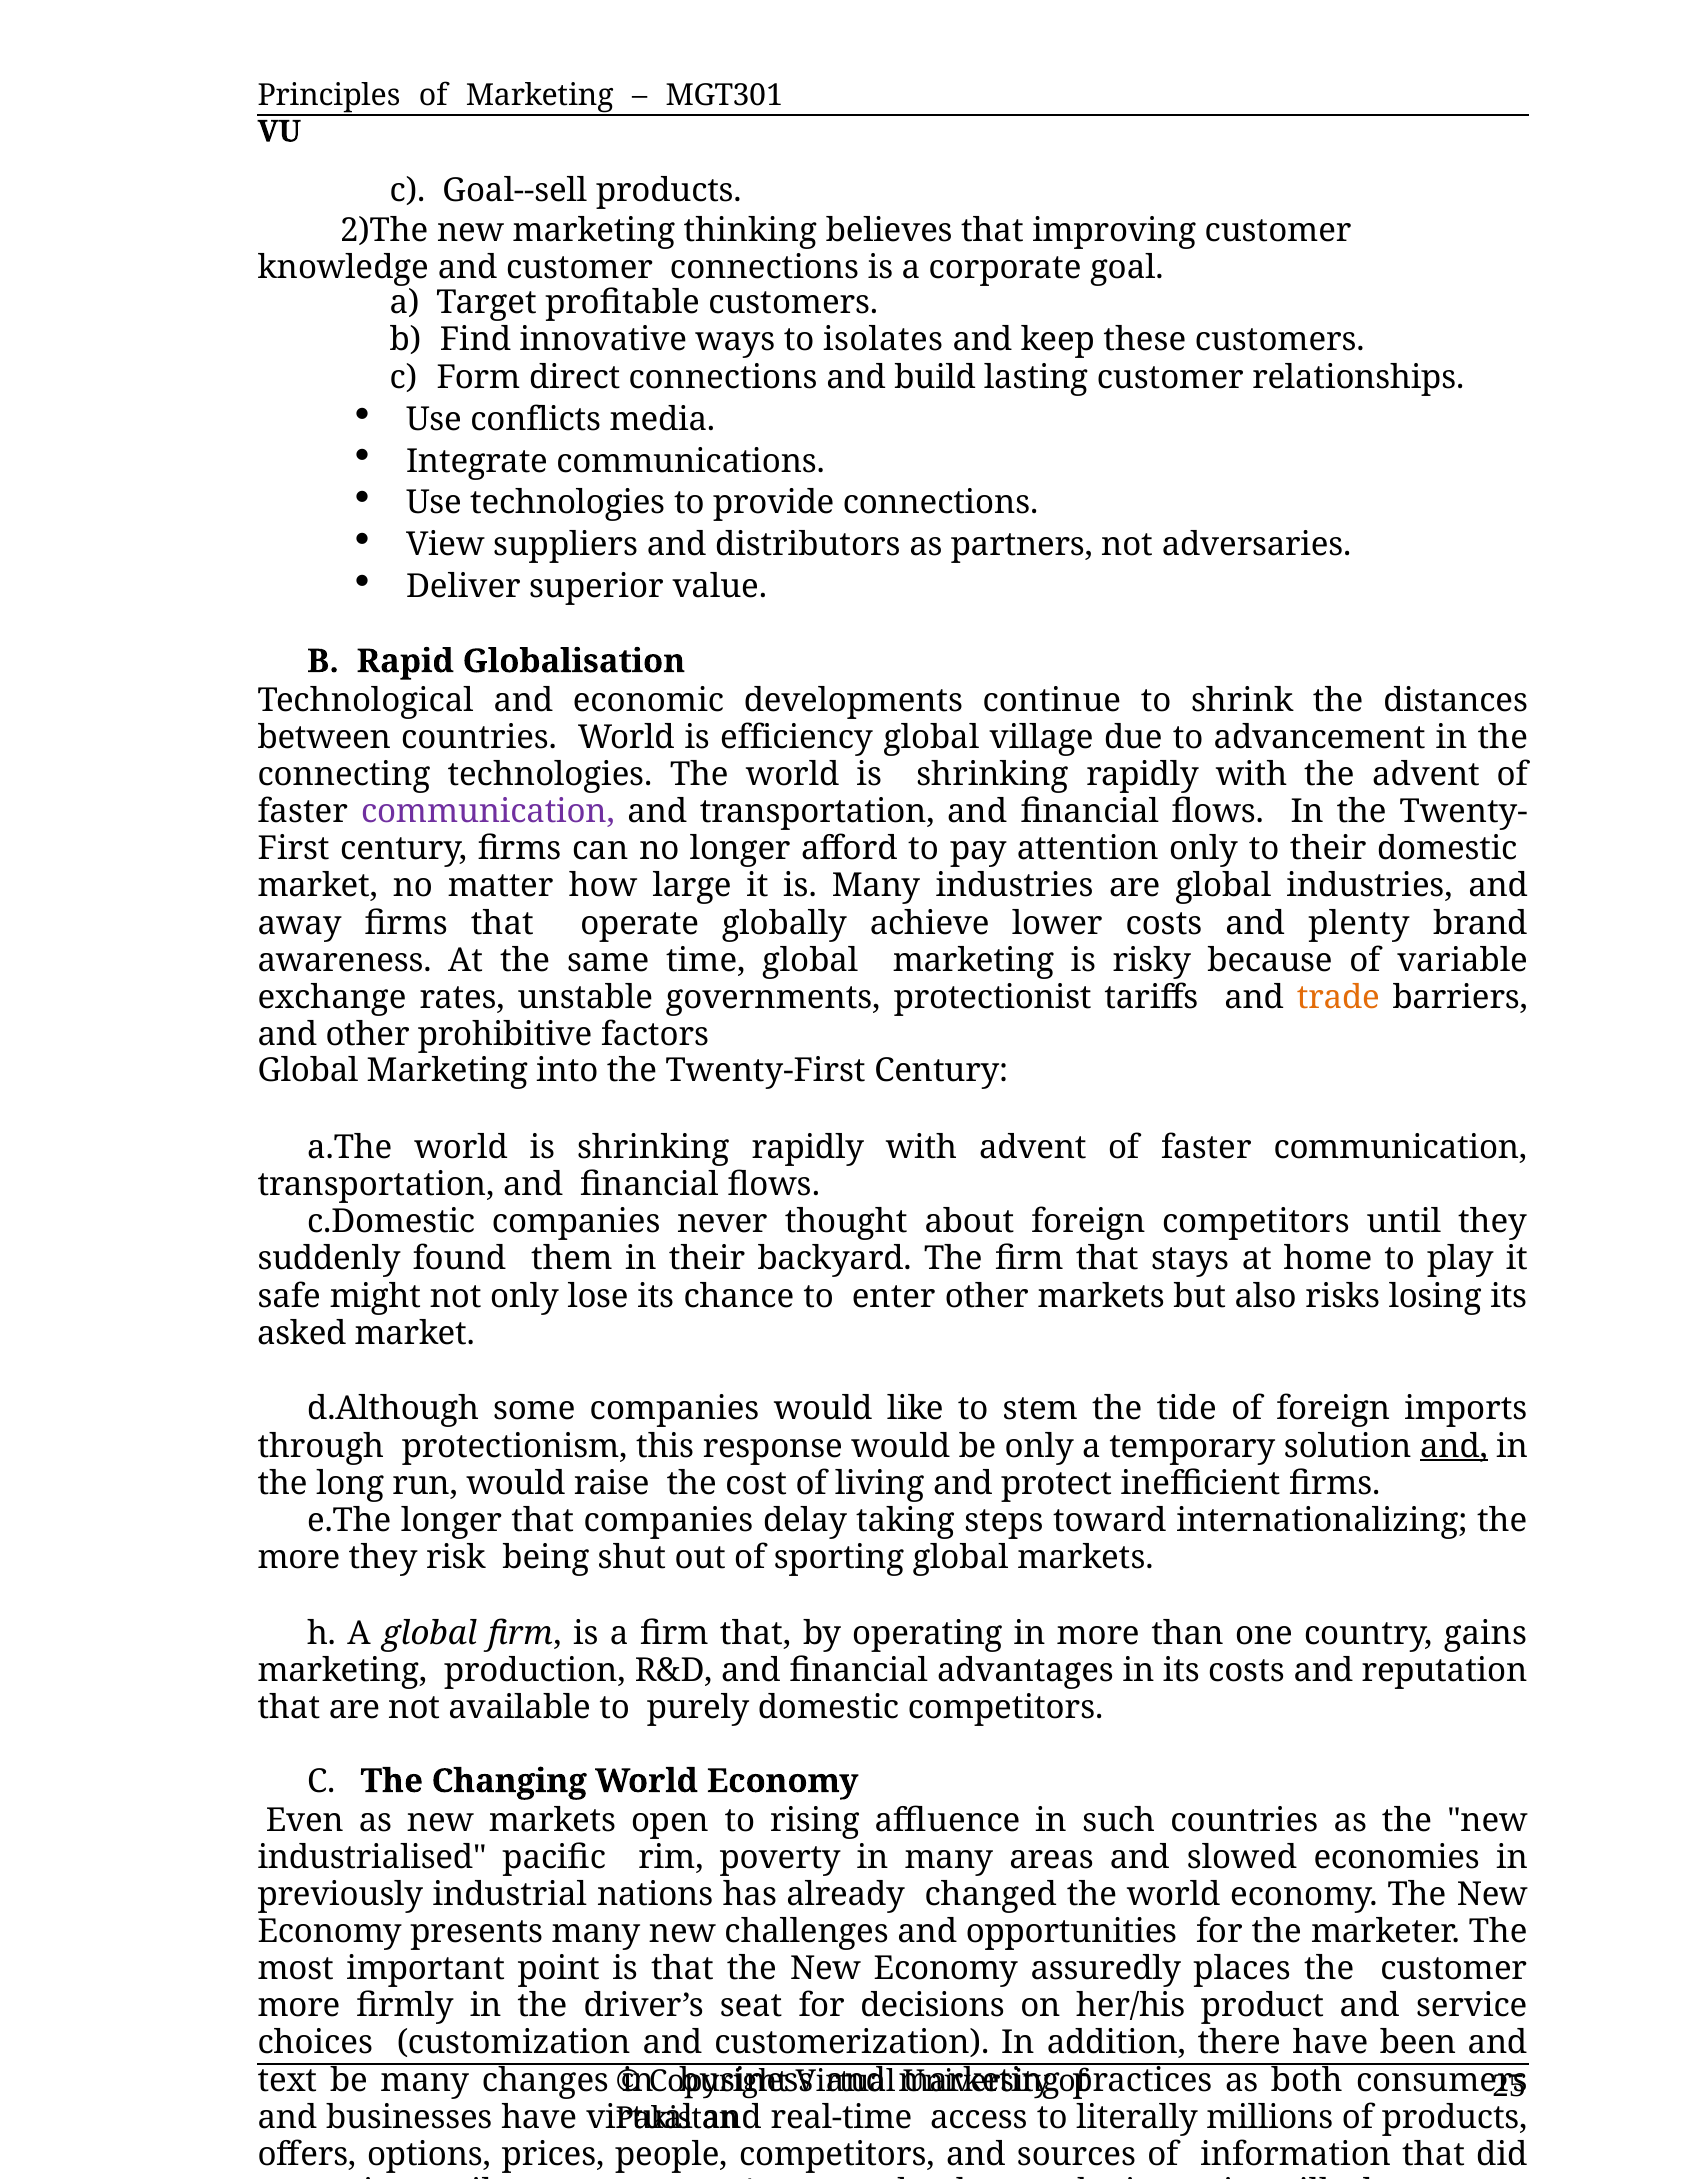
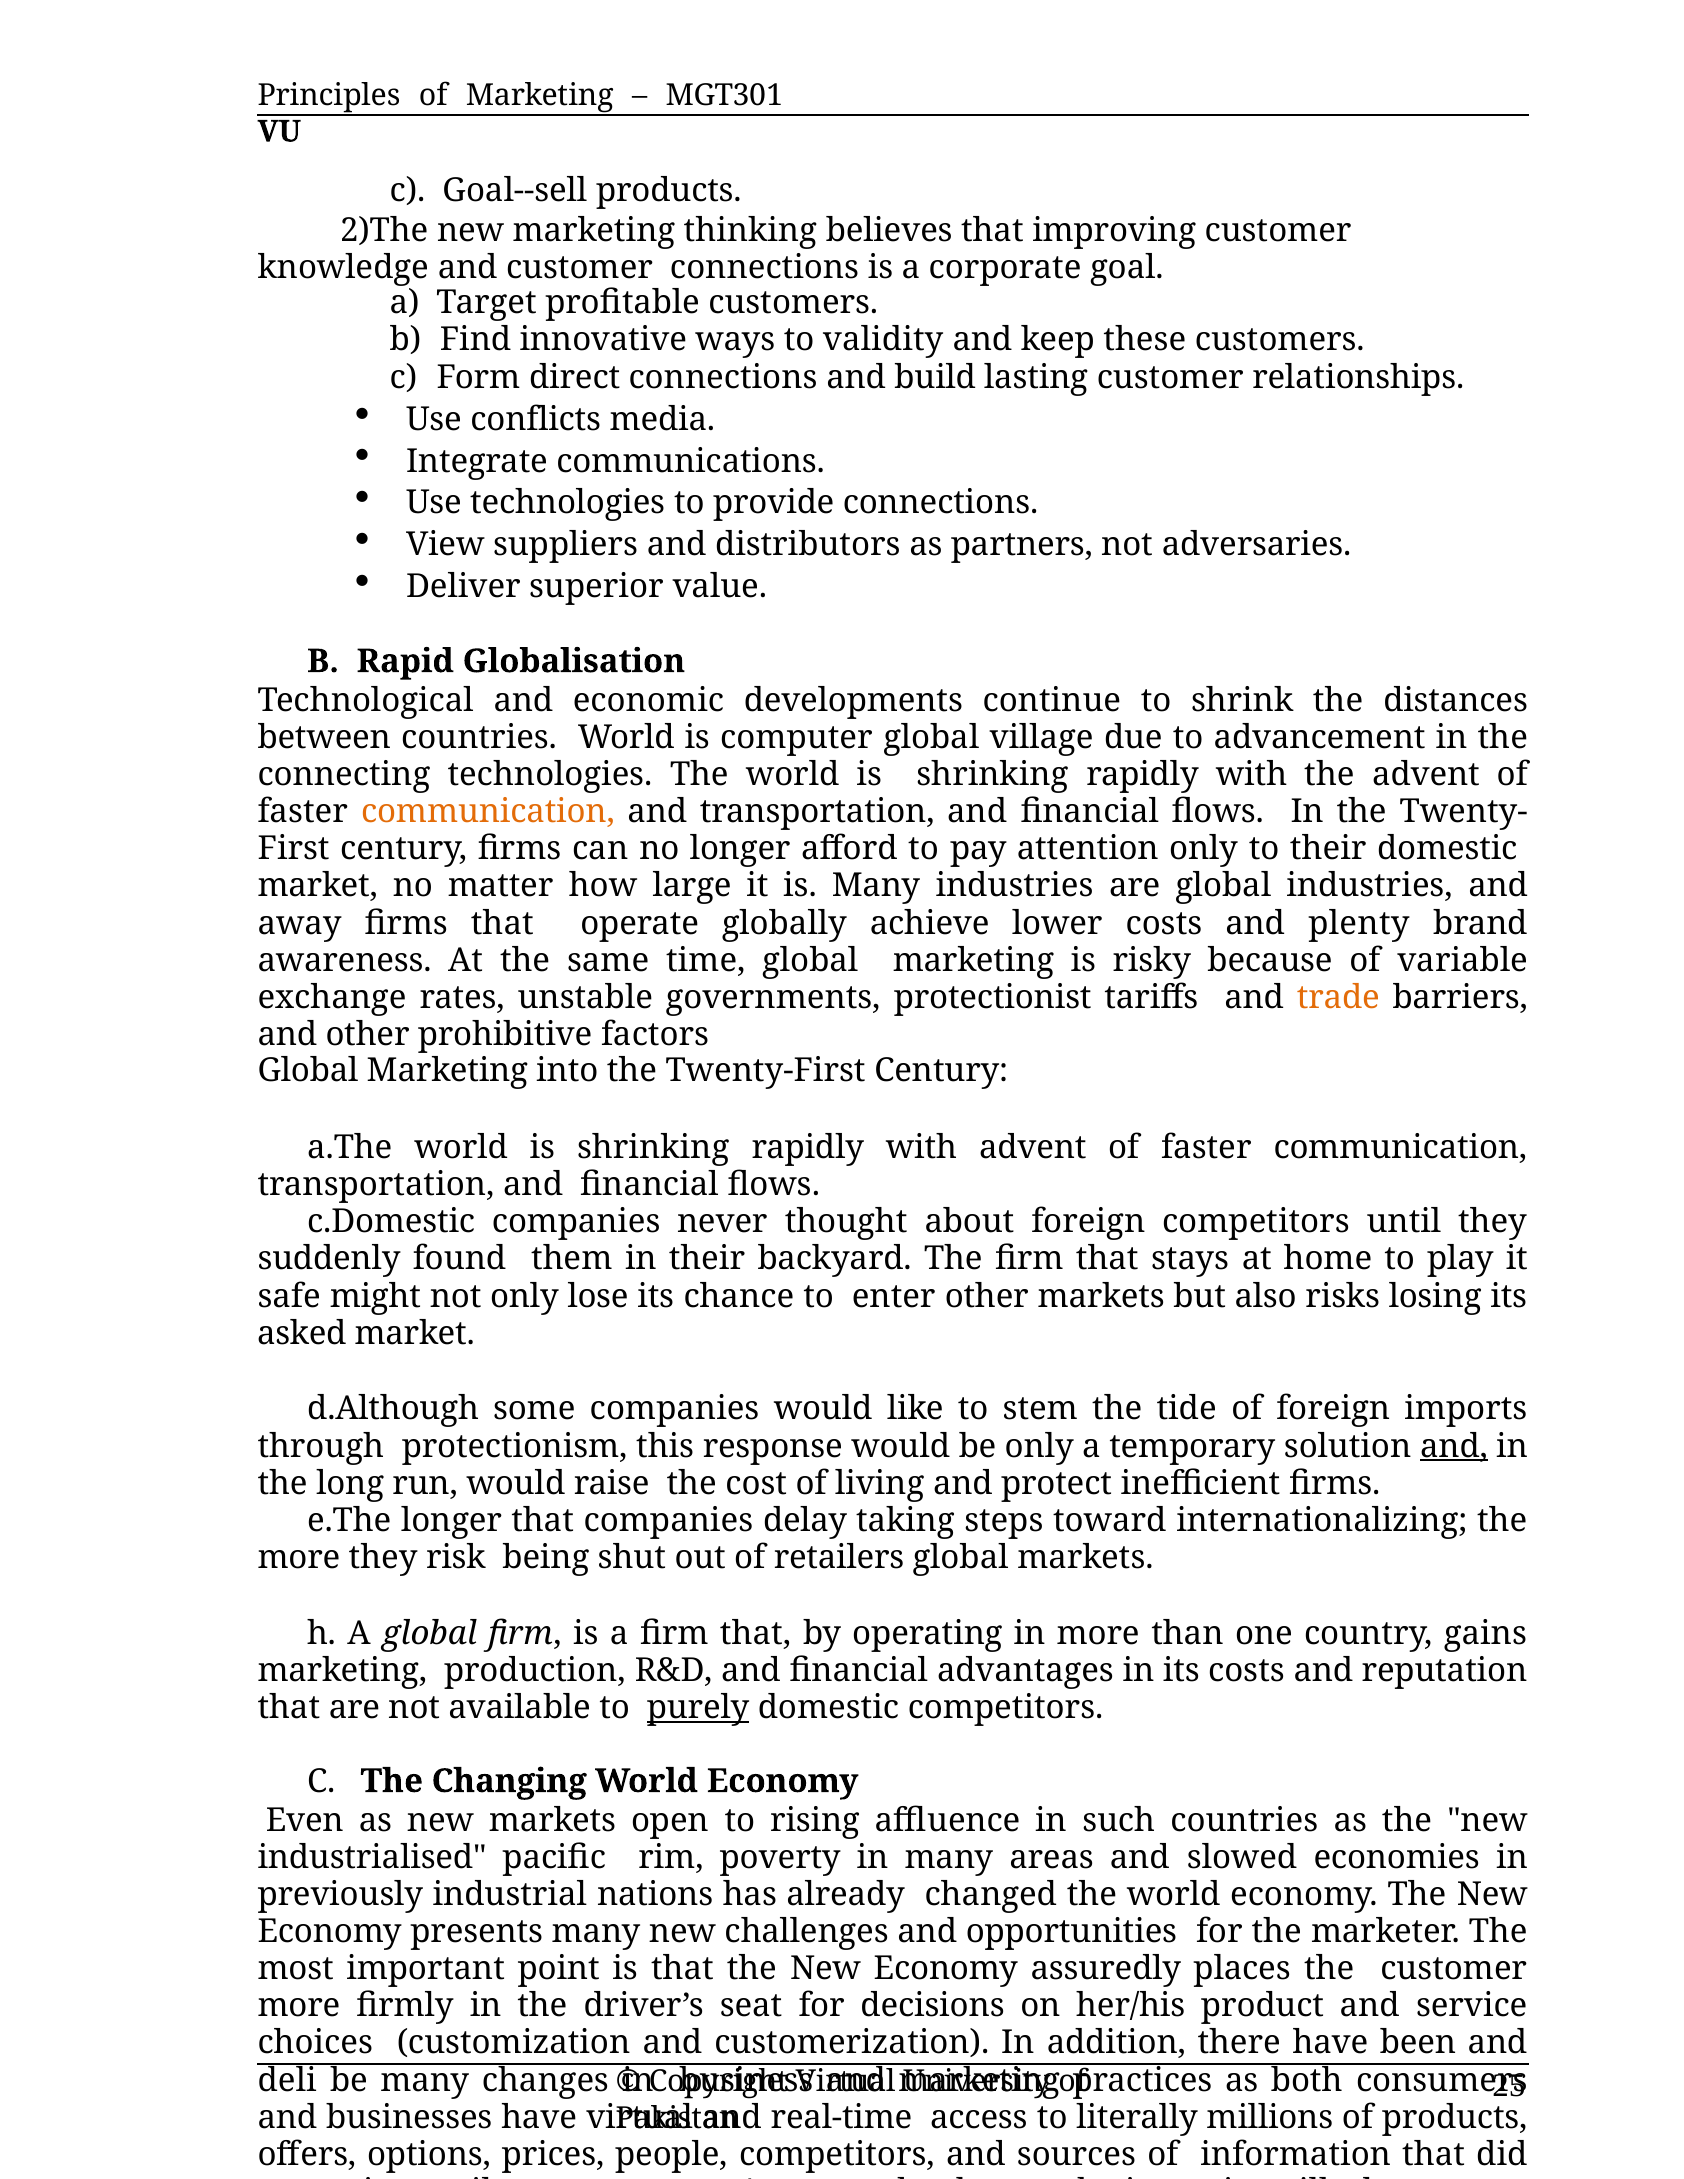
isolates: isolates -> validity
efficiency: efficiency -> computer
communication at (488, 812) colour: purple -> orange
sporting: sporting -> retailers
purely underline: none -> present
text: text -> deli
